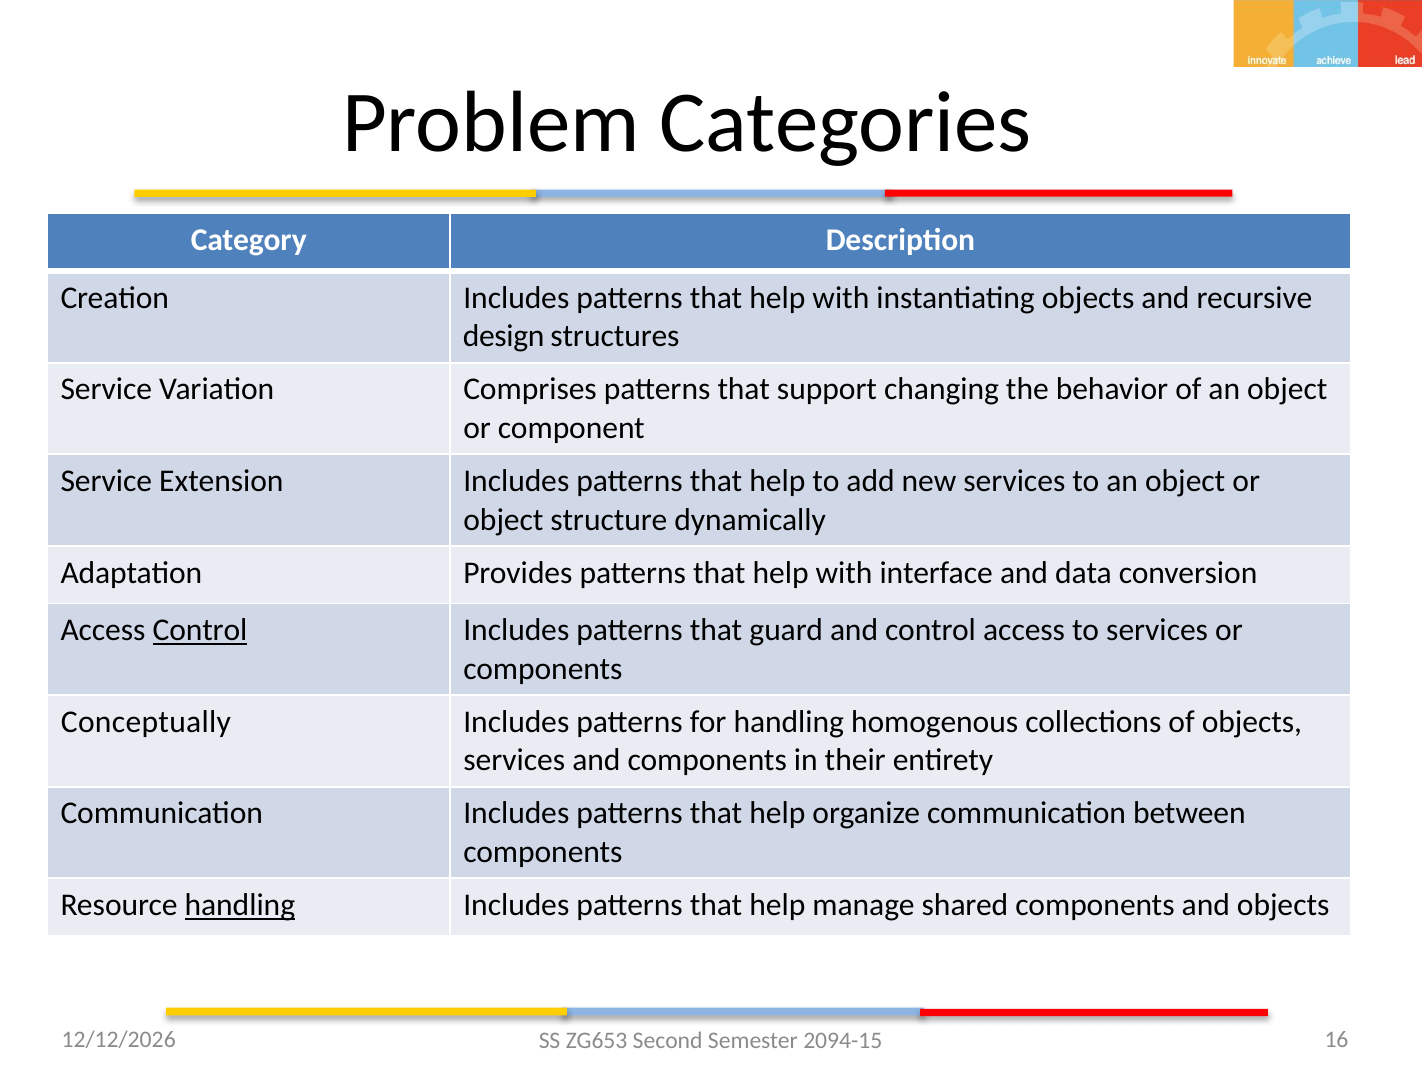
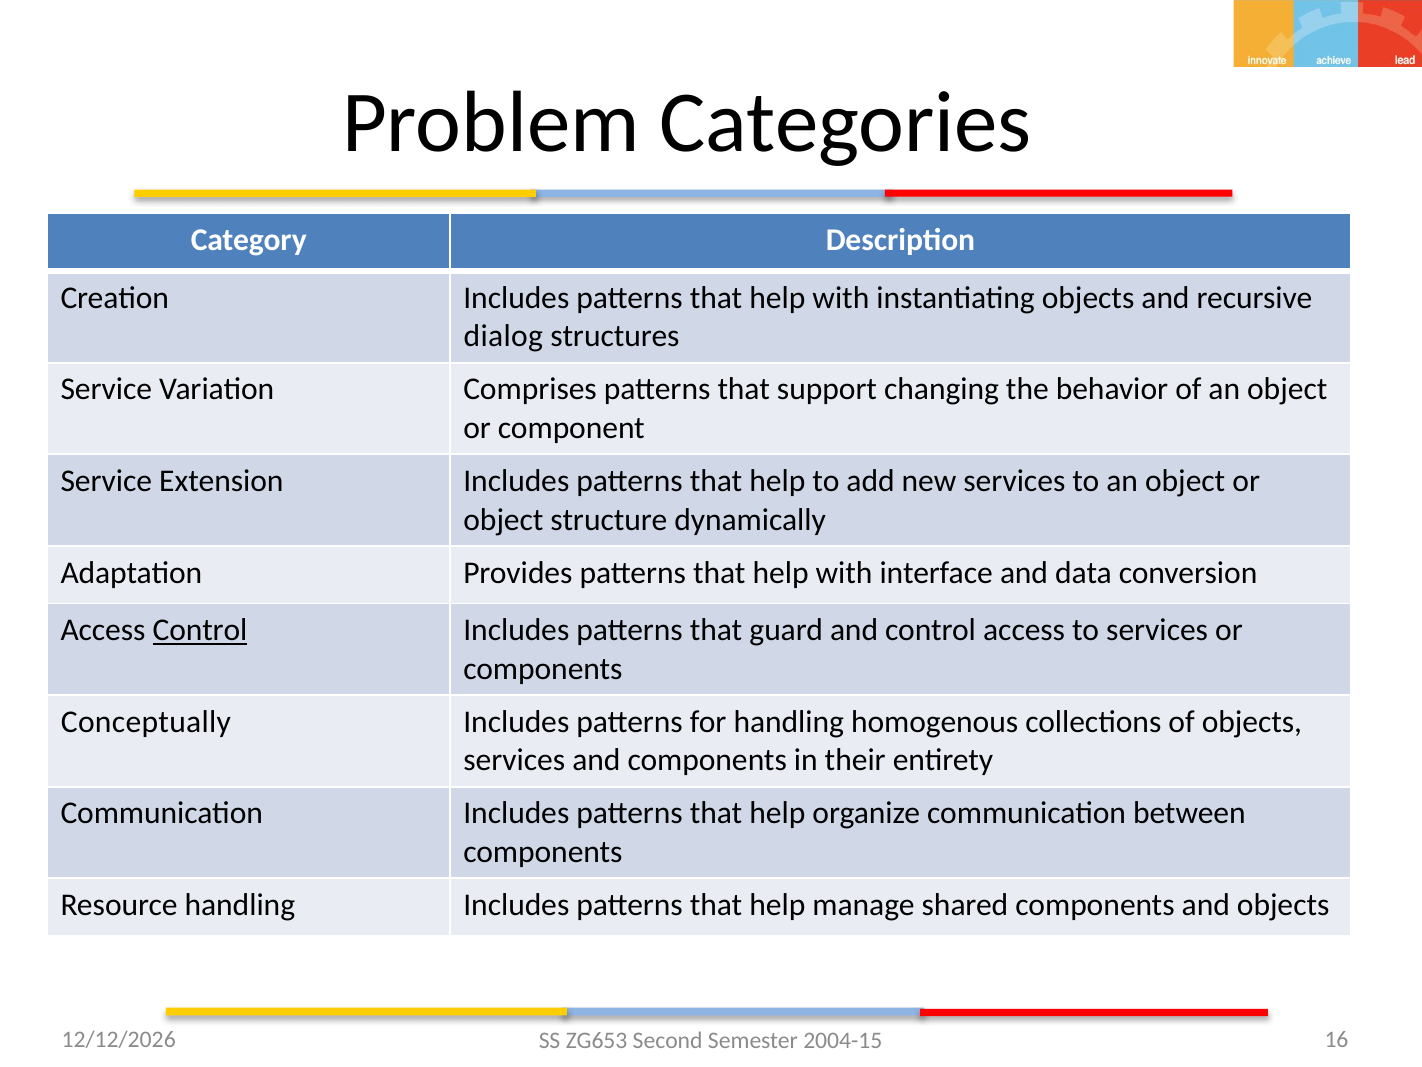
design: design -> dialog
handling at (240, 905) underline: present -> none
2094-15: 2094-15 -> 2004-15
